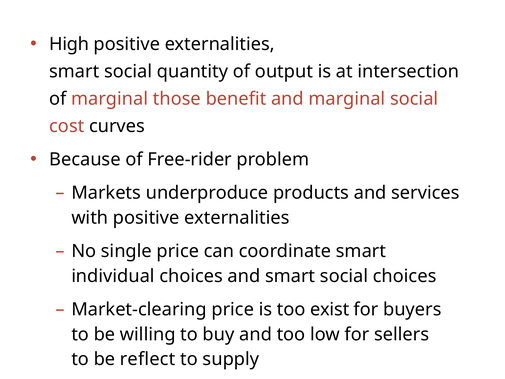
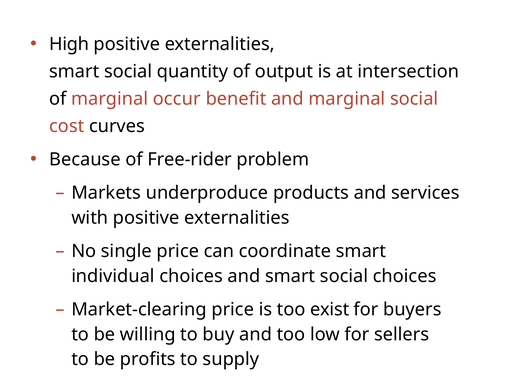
those: those -> occur
reflect: reflect -> profits
